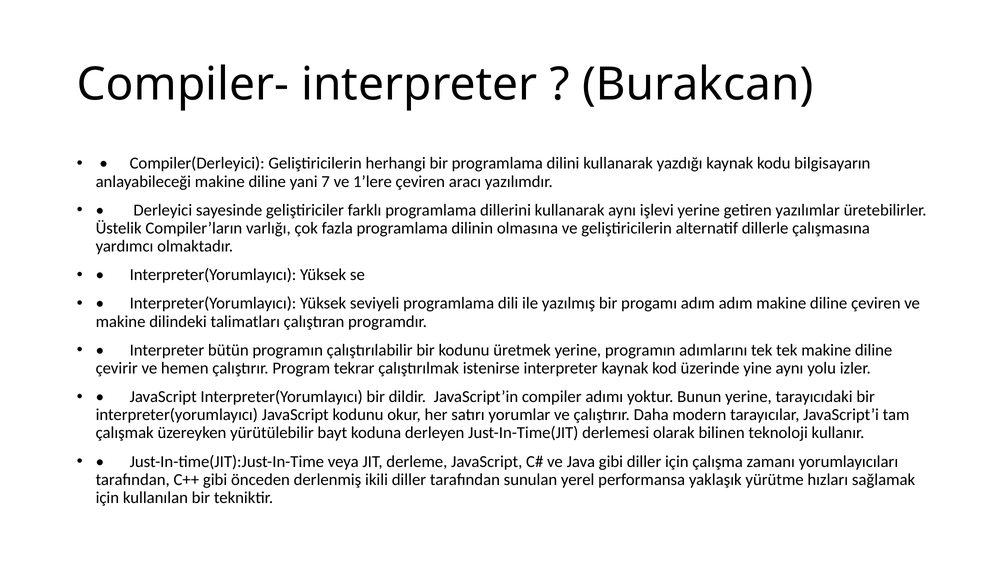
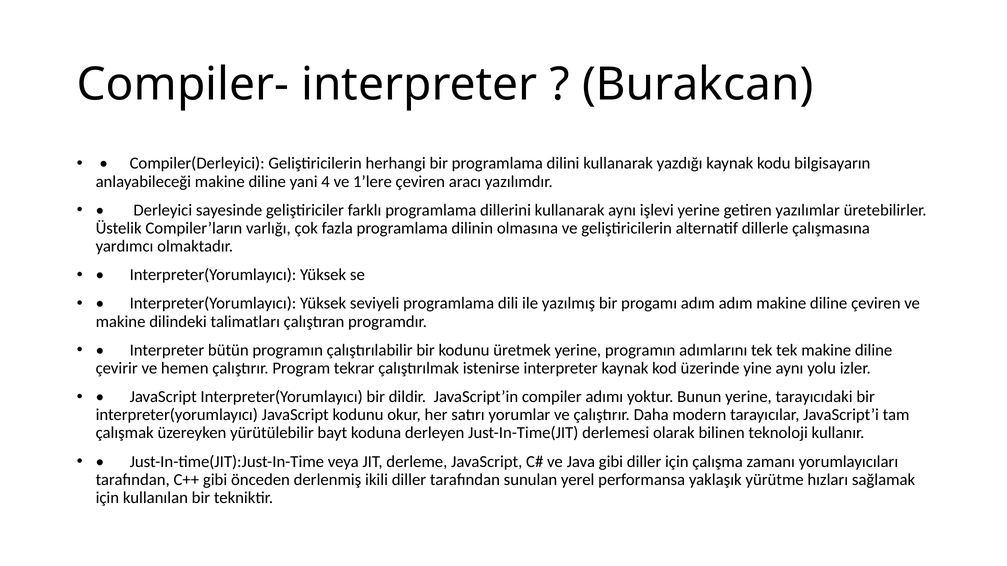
7: 7 -> 4
